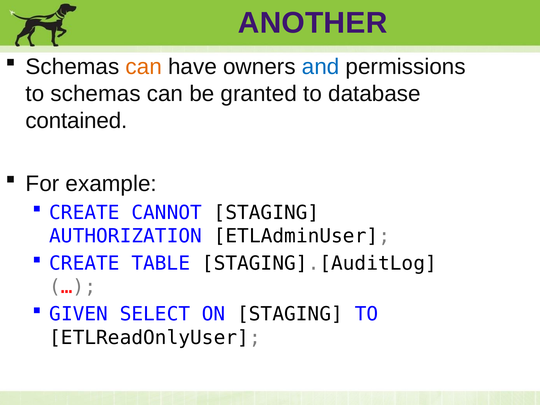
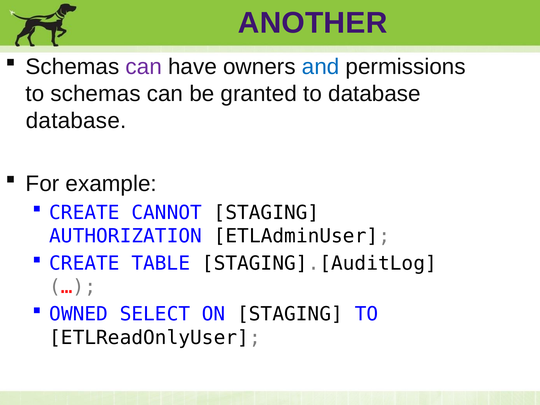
can at (144, 67) colour: orange -> purple
contained at (76, 121): contained -> database
GIVEN: GIVEN -> OWNED
